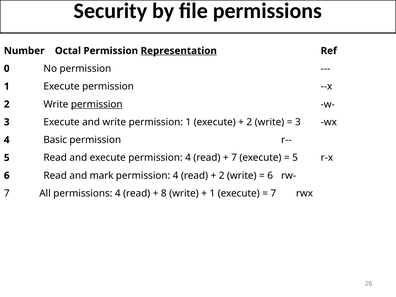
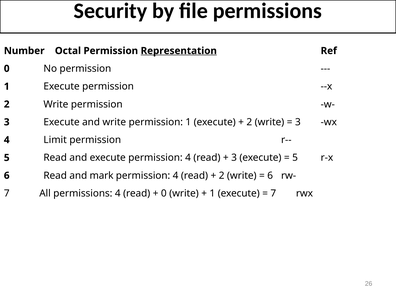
permission at (97, 104) underline: present -> none
Basic: Basic -> Limit
7 at (234, 158): 7 -> 3
8 at (164, 193): 8 -> 0
